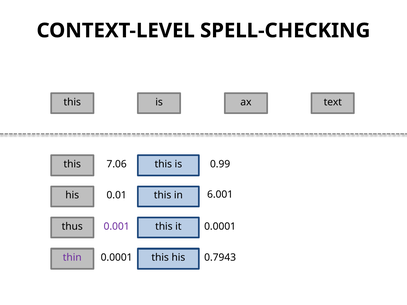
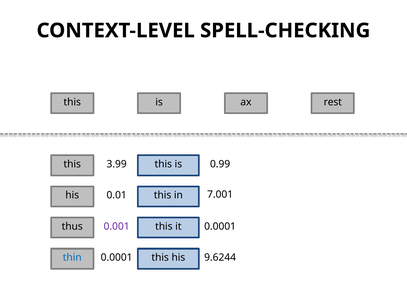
text: text -> rest
7.06: 7.06 -> 3.99
6.001: 6.001 -> 7.001
thin colour: purple -> blue
0.7943: 0.7943 -> 9.6244
